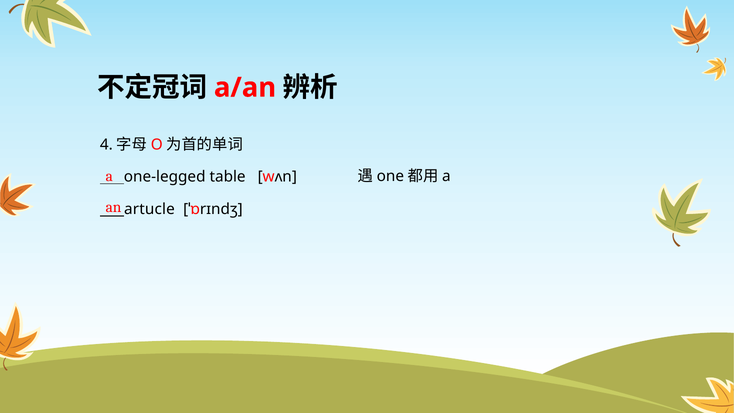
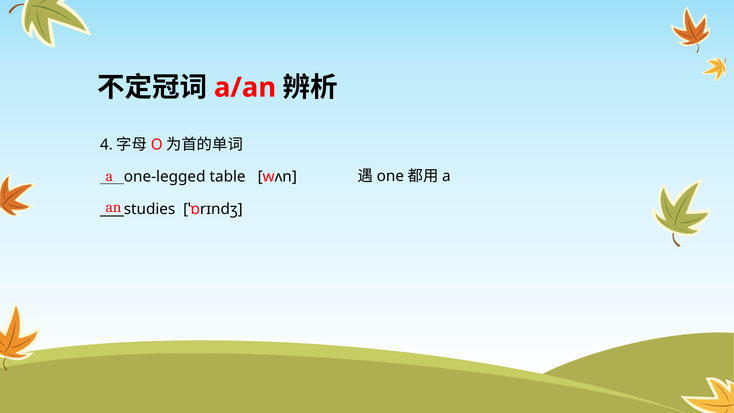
artucle: artucle -> studies
